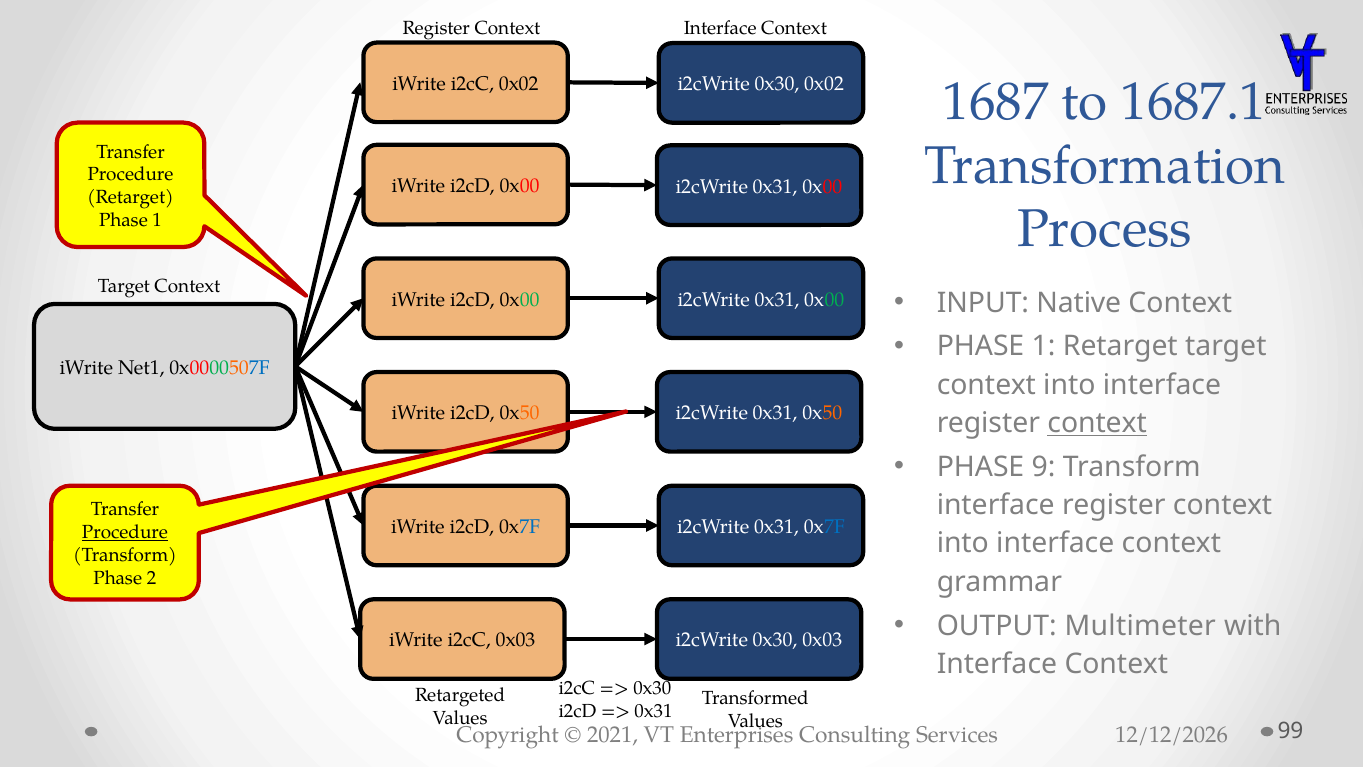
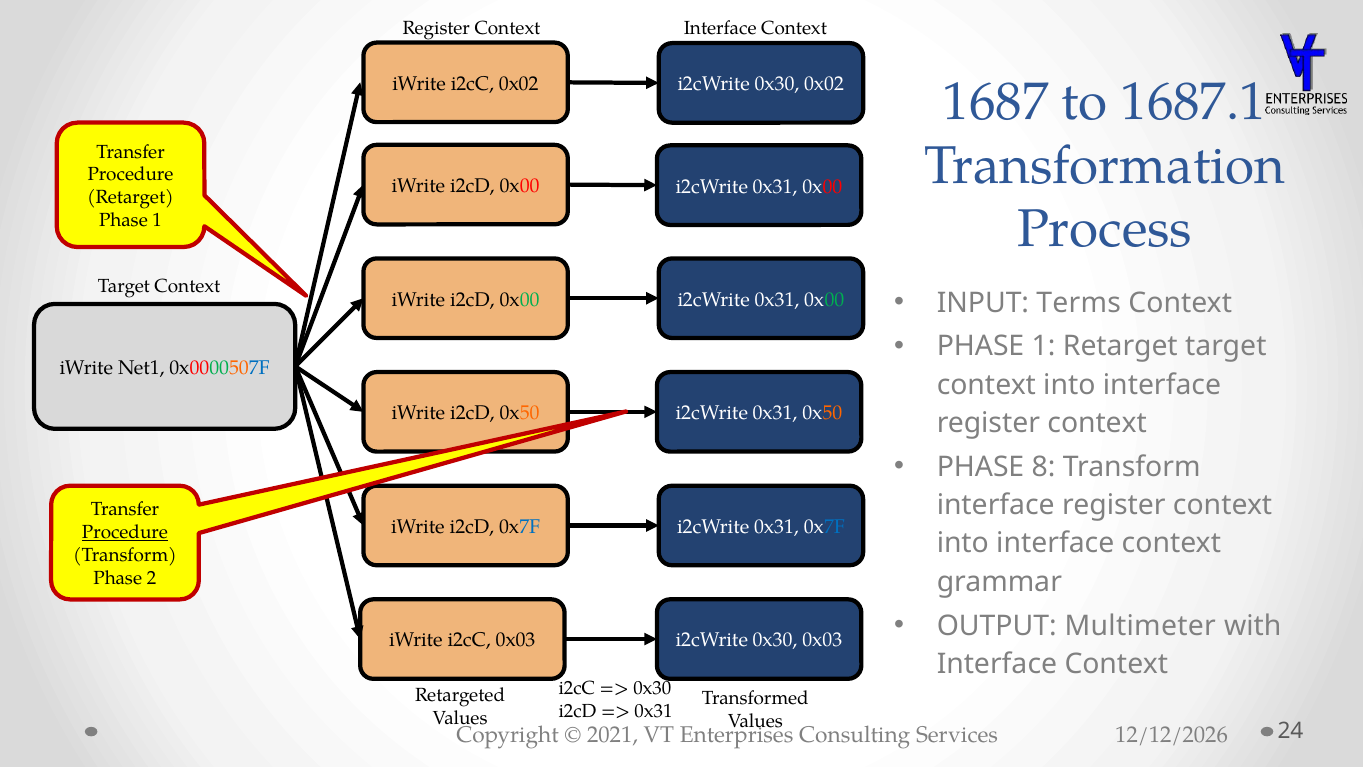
Native: Native -> Terms
context at (1097, 423) underline: present -> none
9: 9 -> 8
99: 99 -> 24
